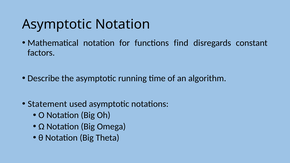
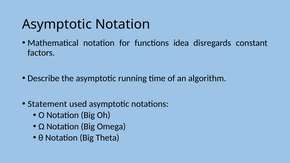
find: find -> idea
